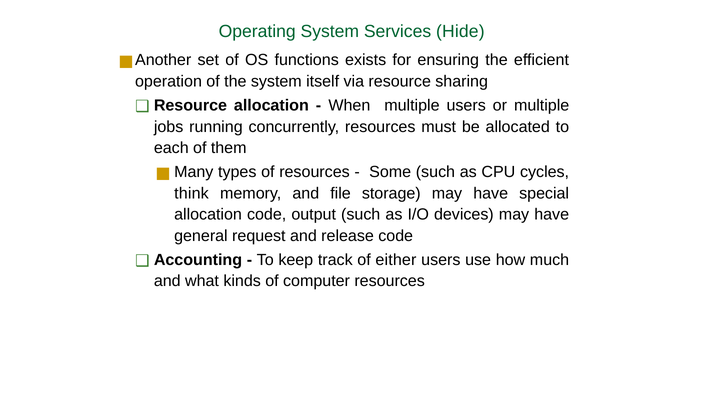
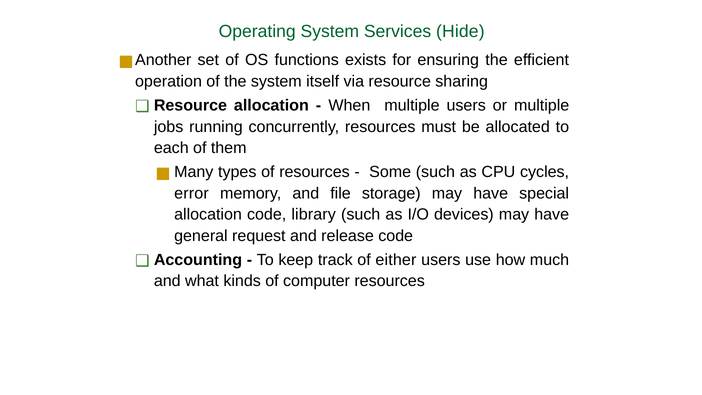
think: think -> error
output: output -> library
